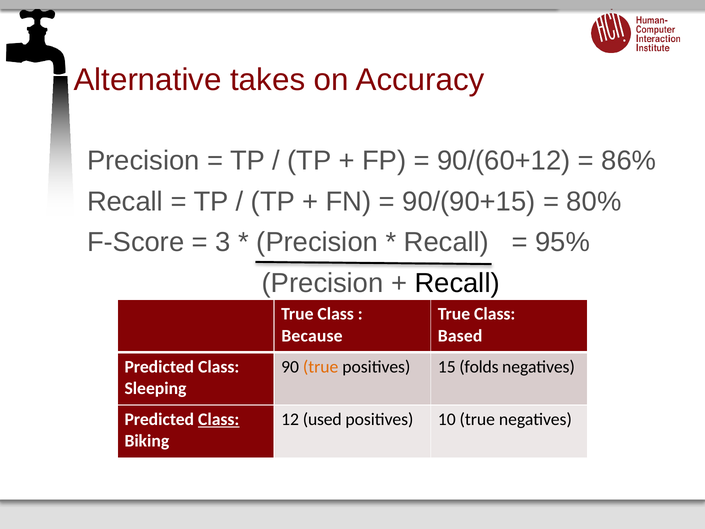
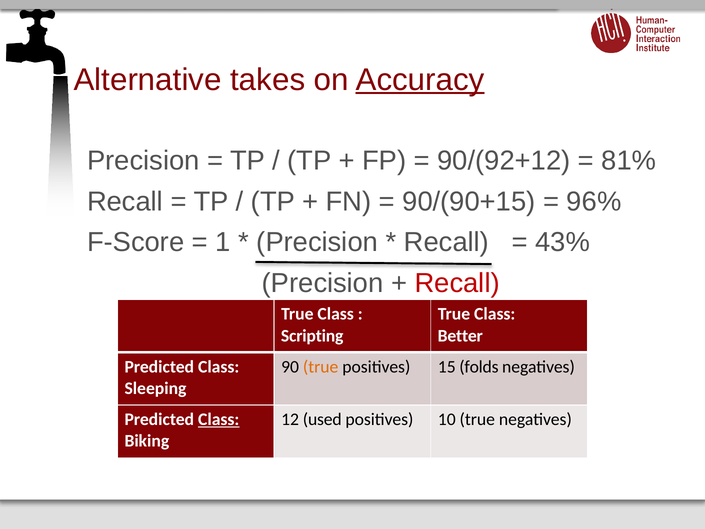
Accuracy underline: none -> present
90/(60+12: 90/(60+12 -> 90/(92+12
86%: 86% -> 81%
80%: 80% -> 96%
3: 3 -> 1
95%: 95% -> 43%
Recall at (457, 283) colour: black -> red
Because: Because -> Scripting
Based: Based -> Better
